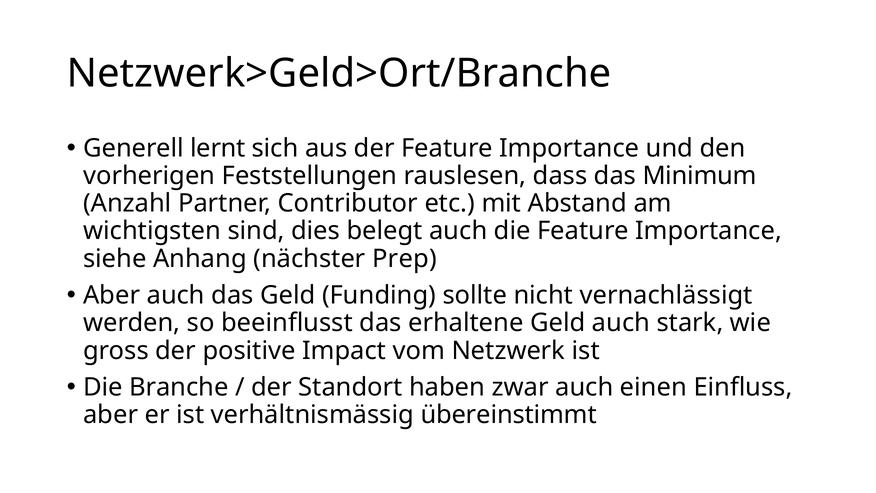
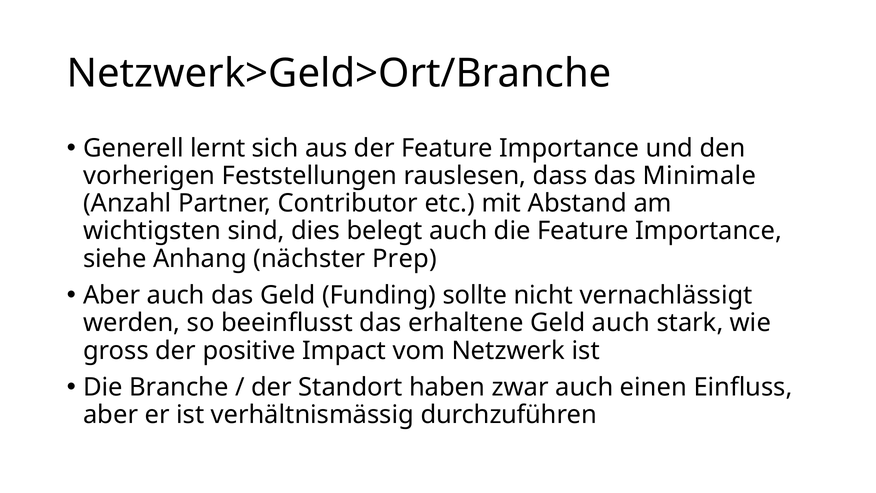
Minimum: Minimum -> Minimale
übereinstimmt: übereinstimmt -> durchzuführen
